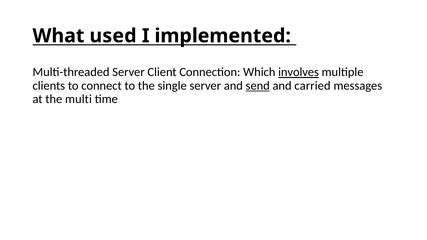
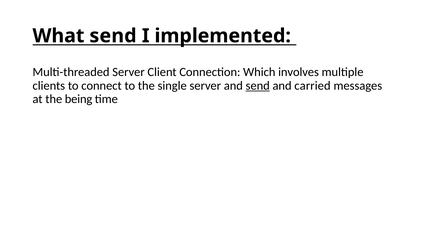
What used: used -> send
involves underline: present -> none
multi: multi -> being
